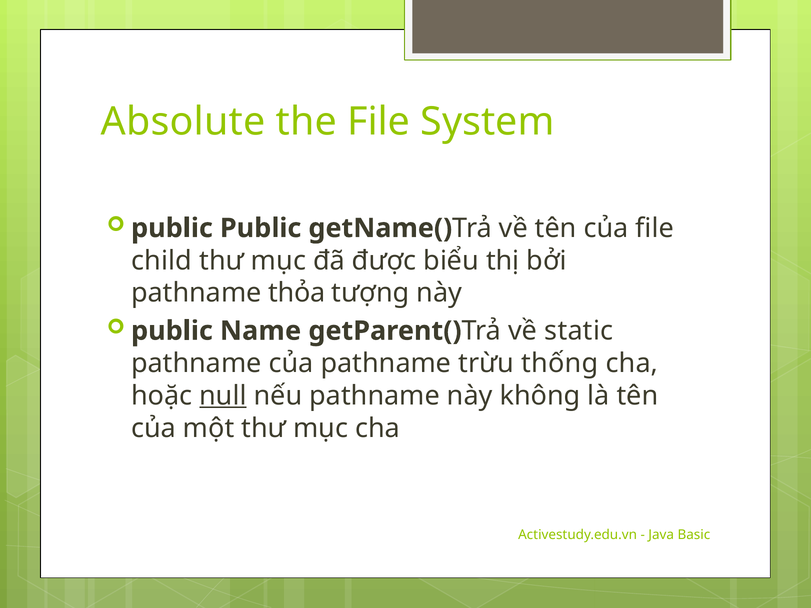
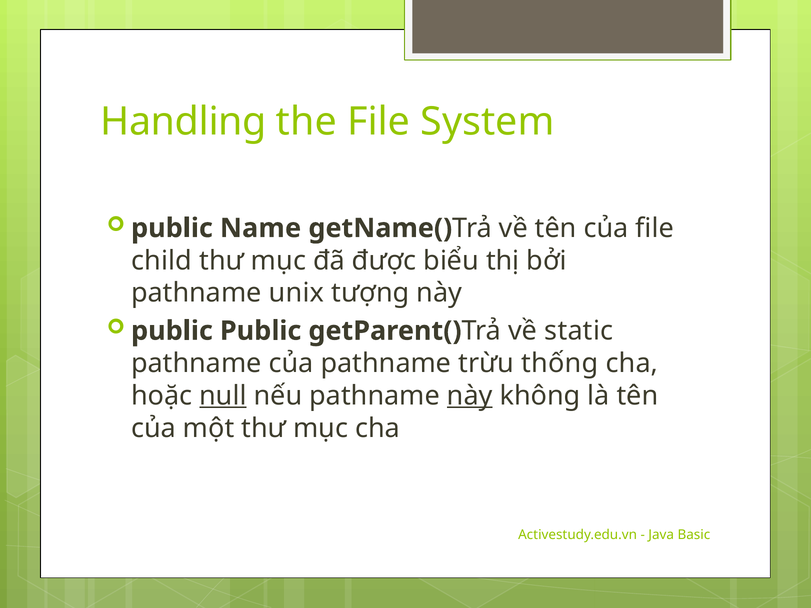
Absolute: Absolute -> Handling
public Public: Public -> Name
thỏa: thỏa -> unix
public Name: Name -> Public
này at (470, 396) underline: none -> present
